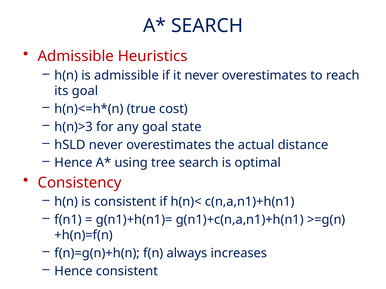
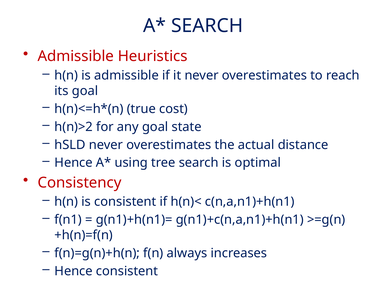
h(n)>3: h(n)>3 -> h(n)>2
